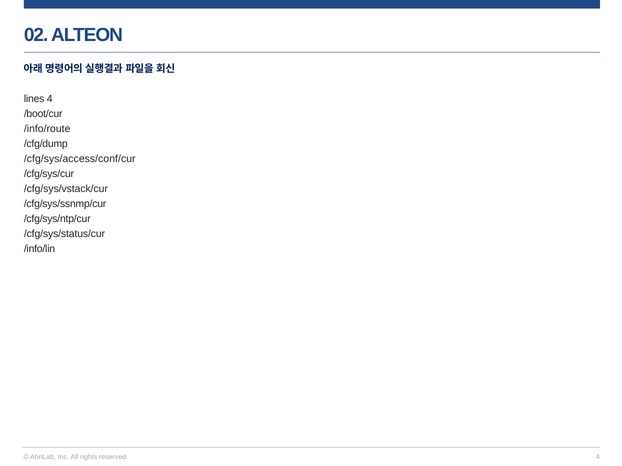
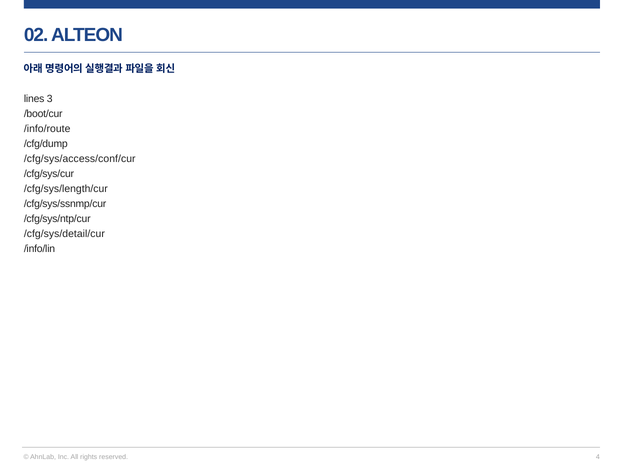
lines 4: 4 -> 3
/cfg/sys/vstack/cur: /cfg/sys/vstack/cur -> /cfg/sys/length/cur
/cfg/sys/status/cur: /cfg/sys/status/cur -> /cfg/sys/detail/cur
